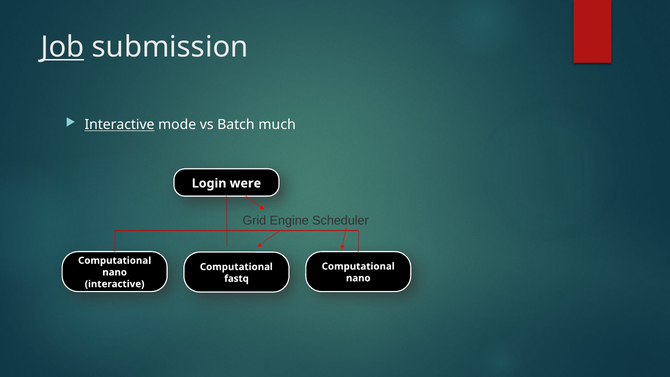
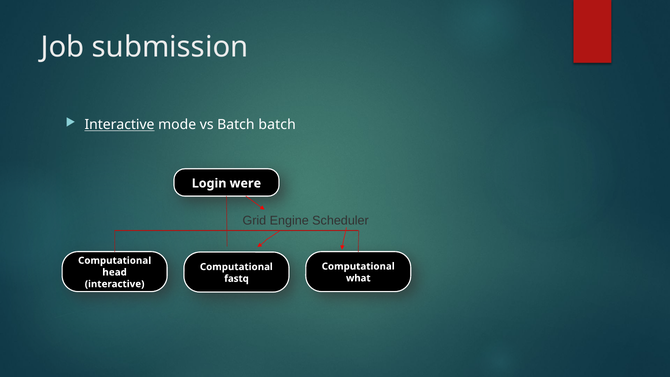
Job underline: present -> none
Batch much: much -> batch
nano at (115, 272): nano -> head
nano at (358, 278): nano -> what
